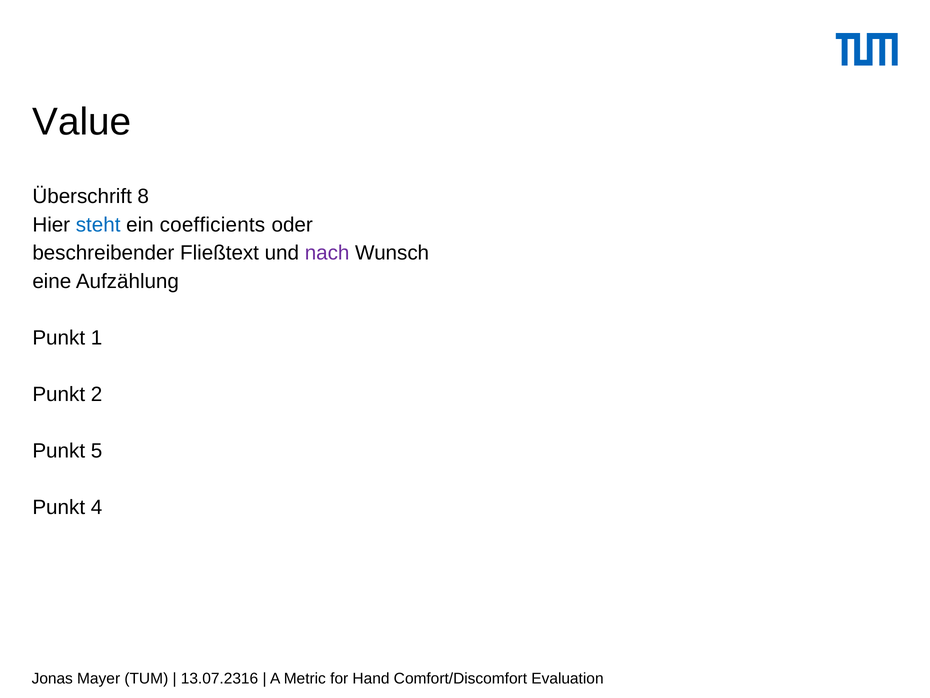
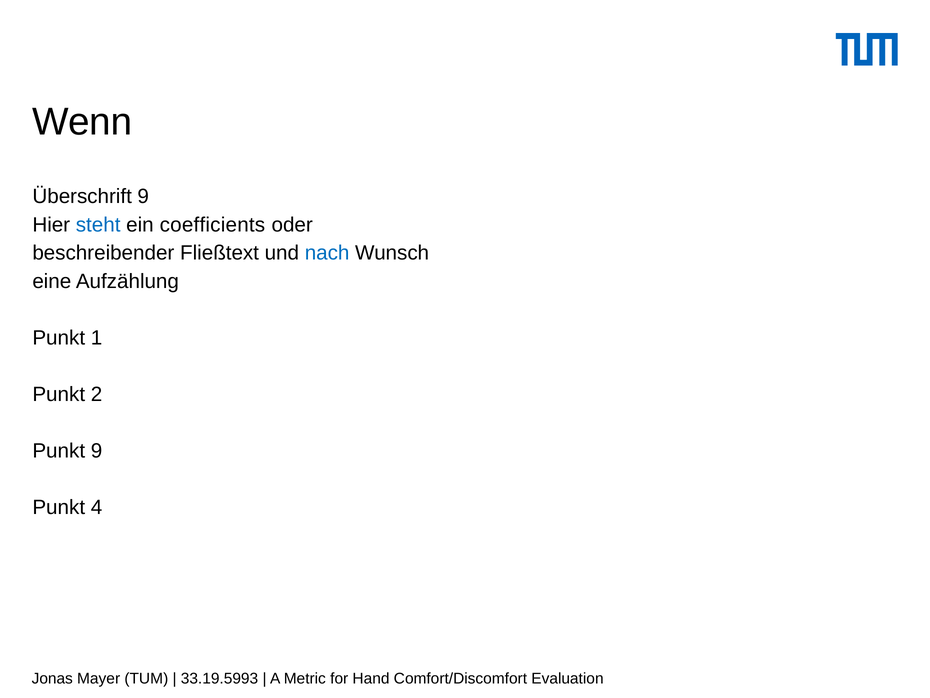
Value: Value -> Wenn
Überschrift 8: 8 -> 9
nach colour: purple -> blue
Punkt 5: 5 -> 9
13.07.2316: 13.07.2316 -> 33.19.5993
